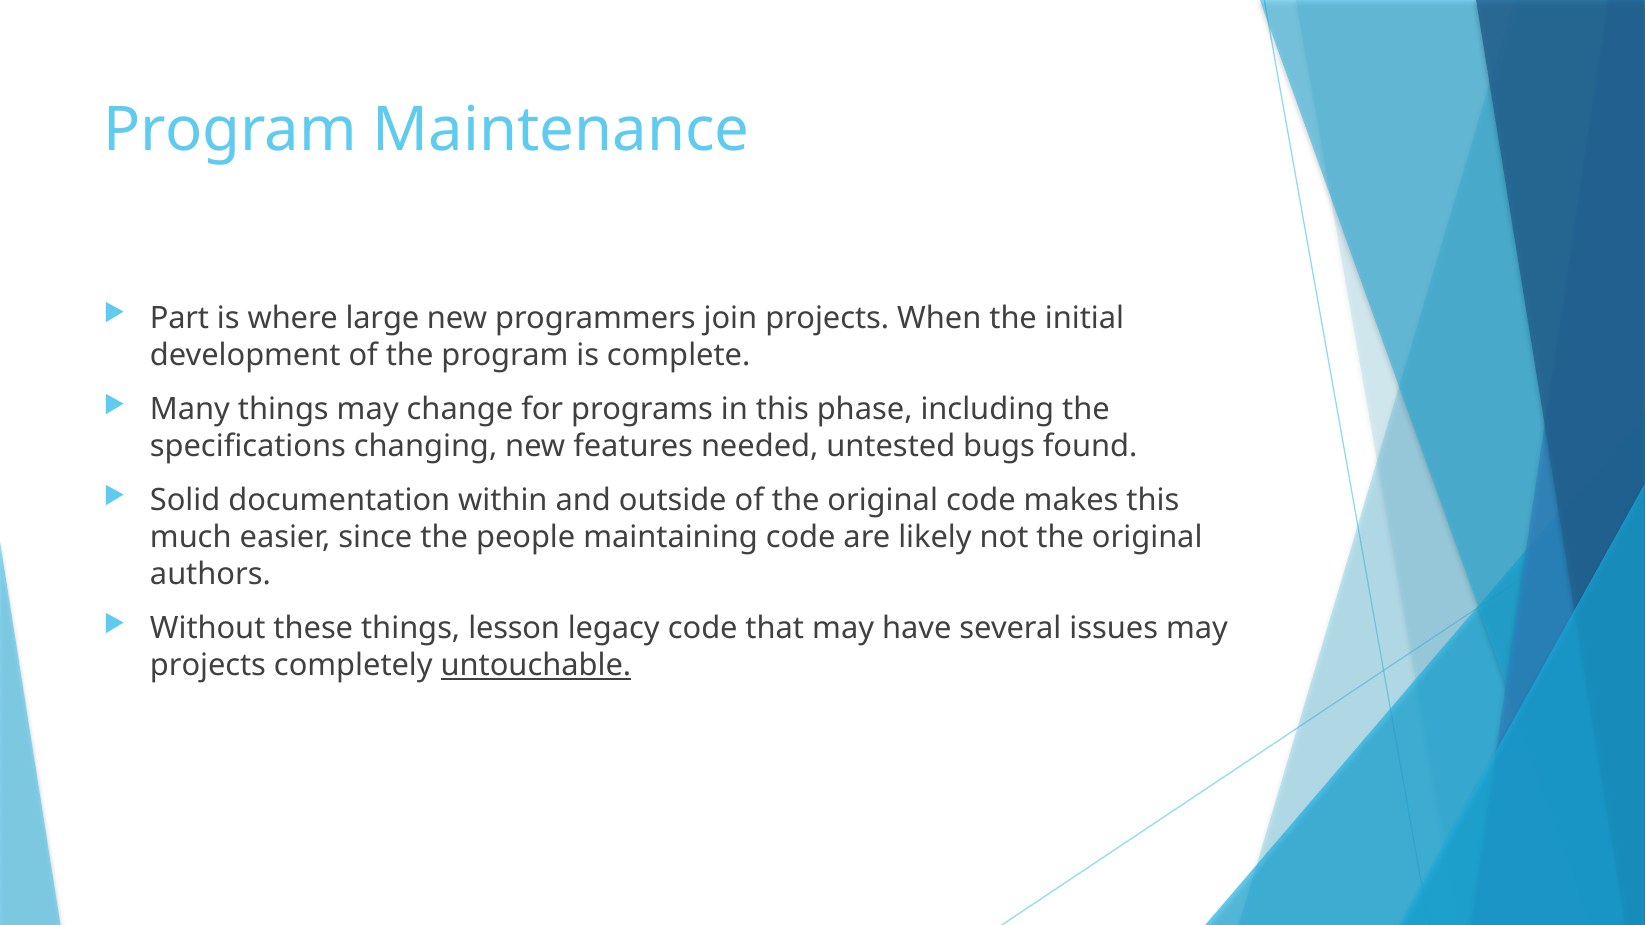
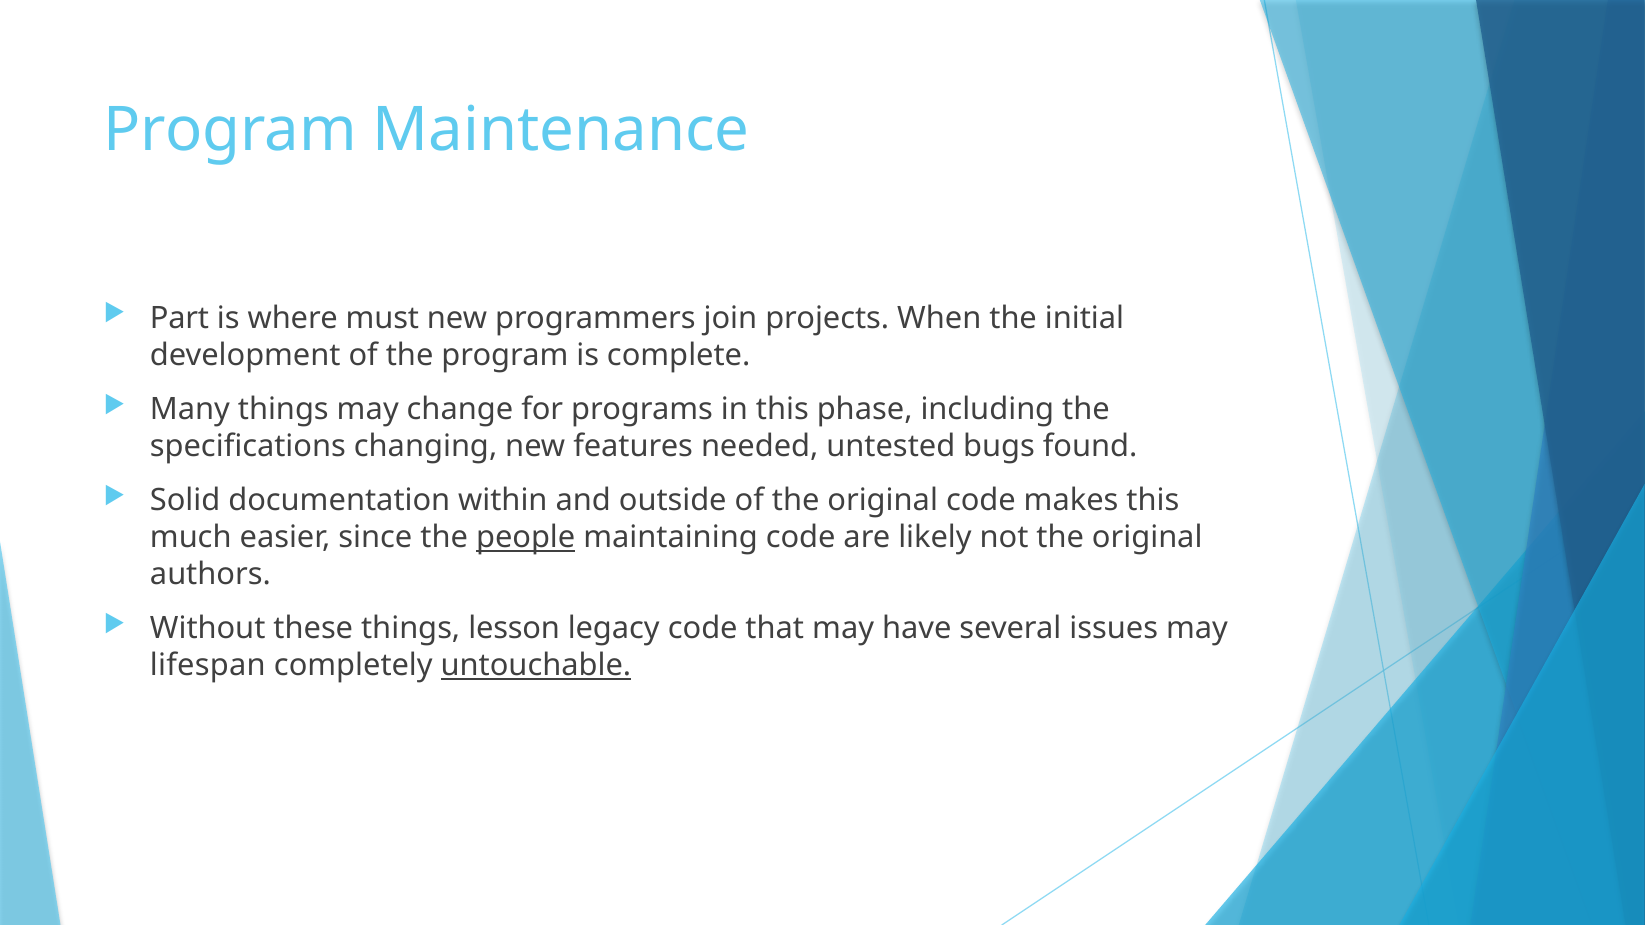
large: large -> must
people underline: none -> present
projects at (208, 666): projects -> lifespan
